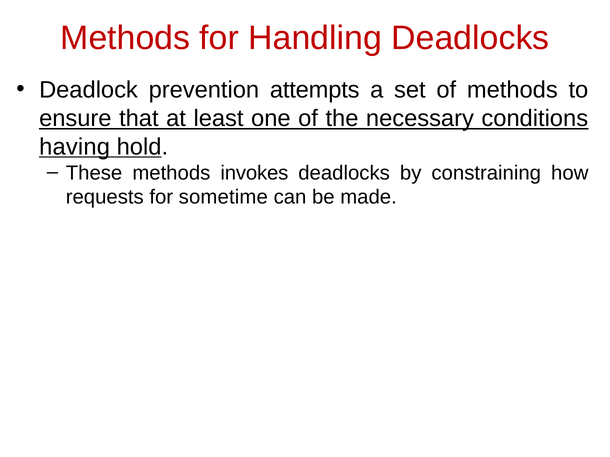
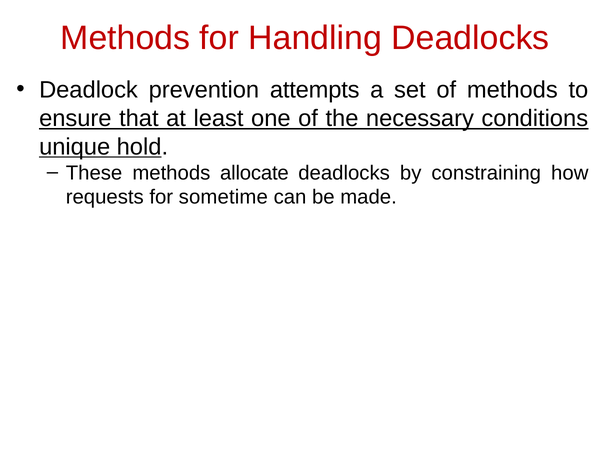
having: having -> unique
invokes: invokes -> allocate
